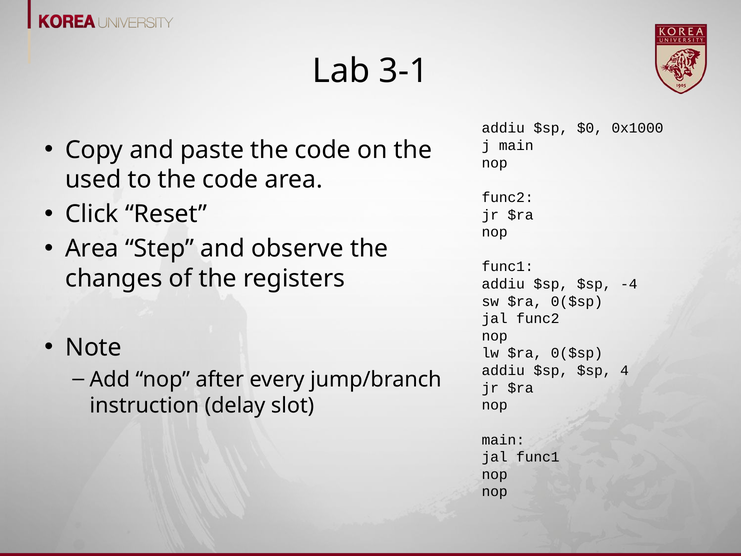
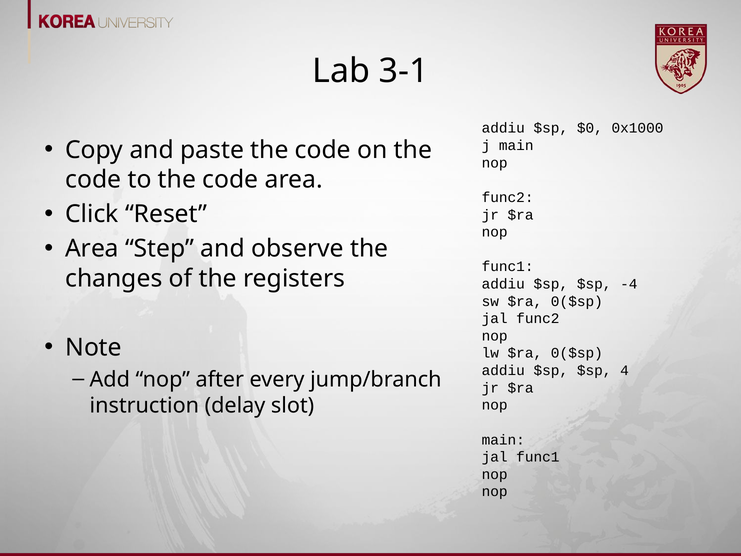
used at (93, 180): used -> code
